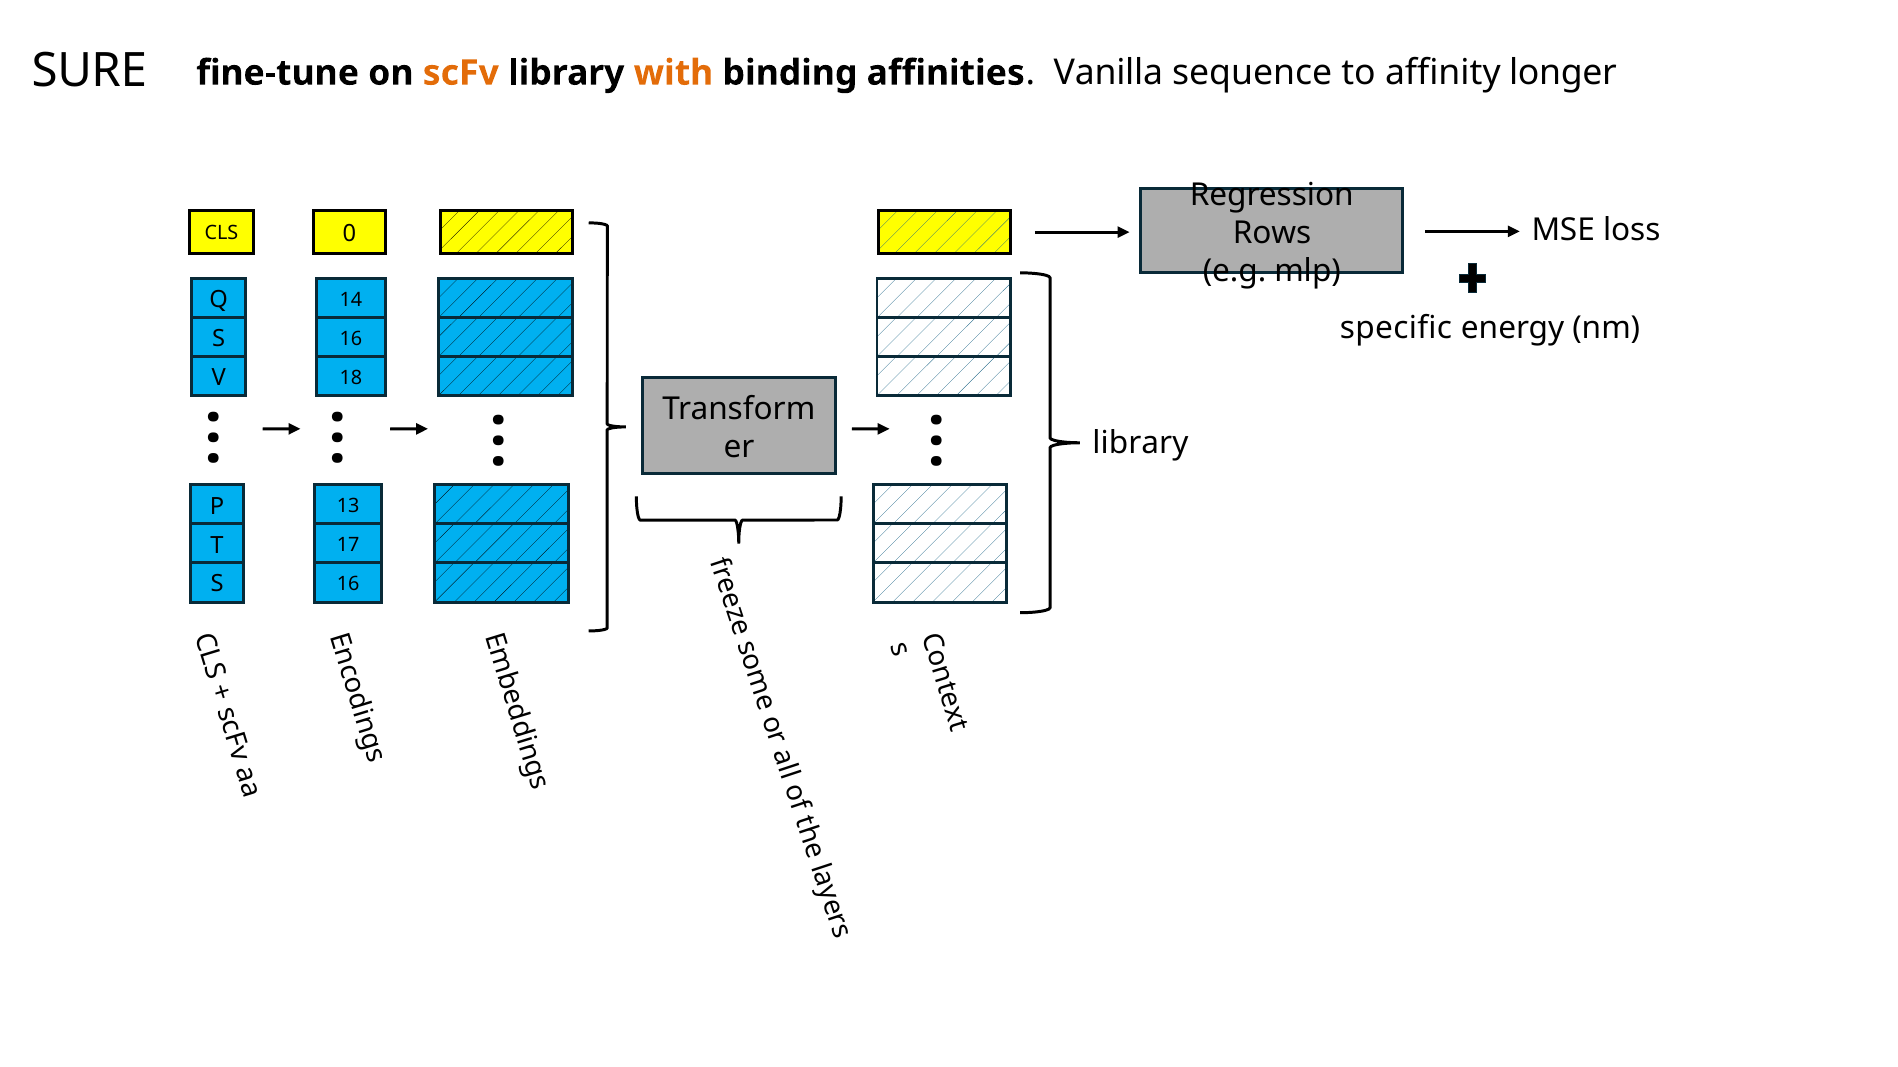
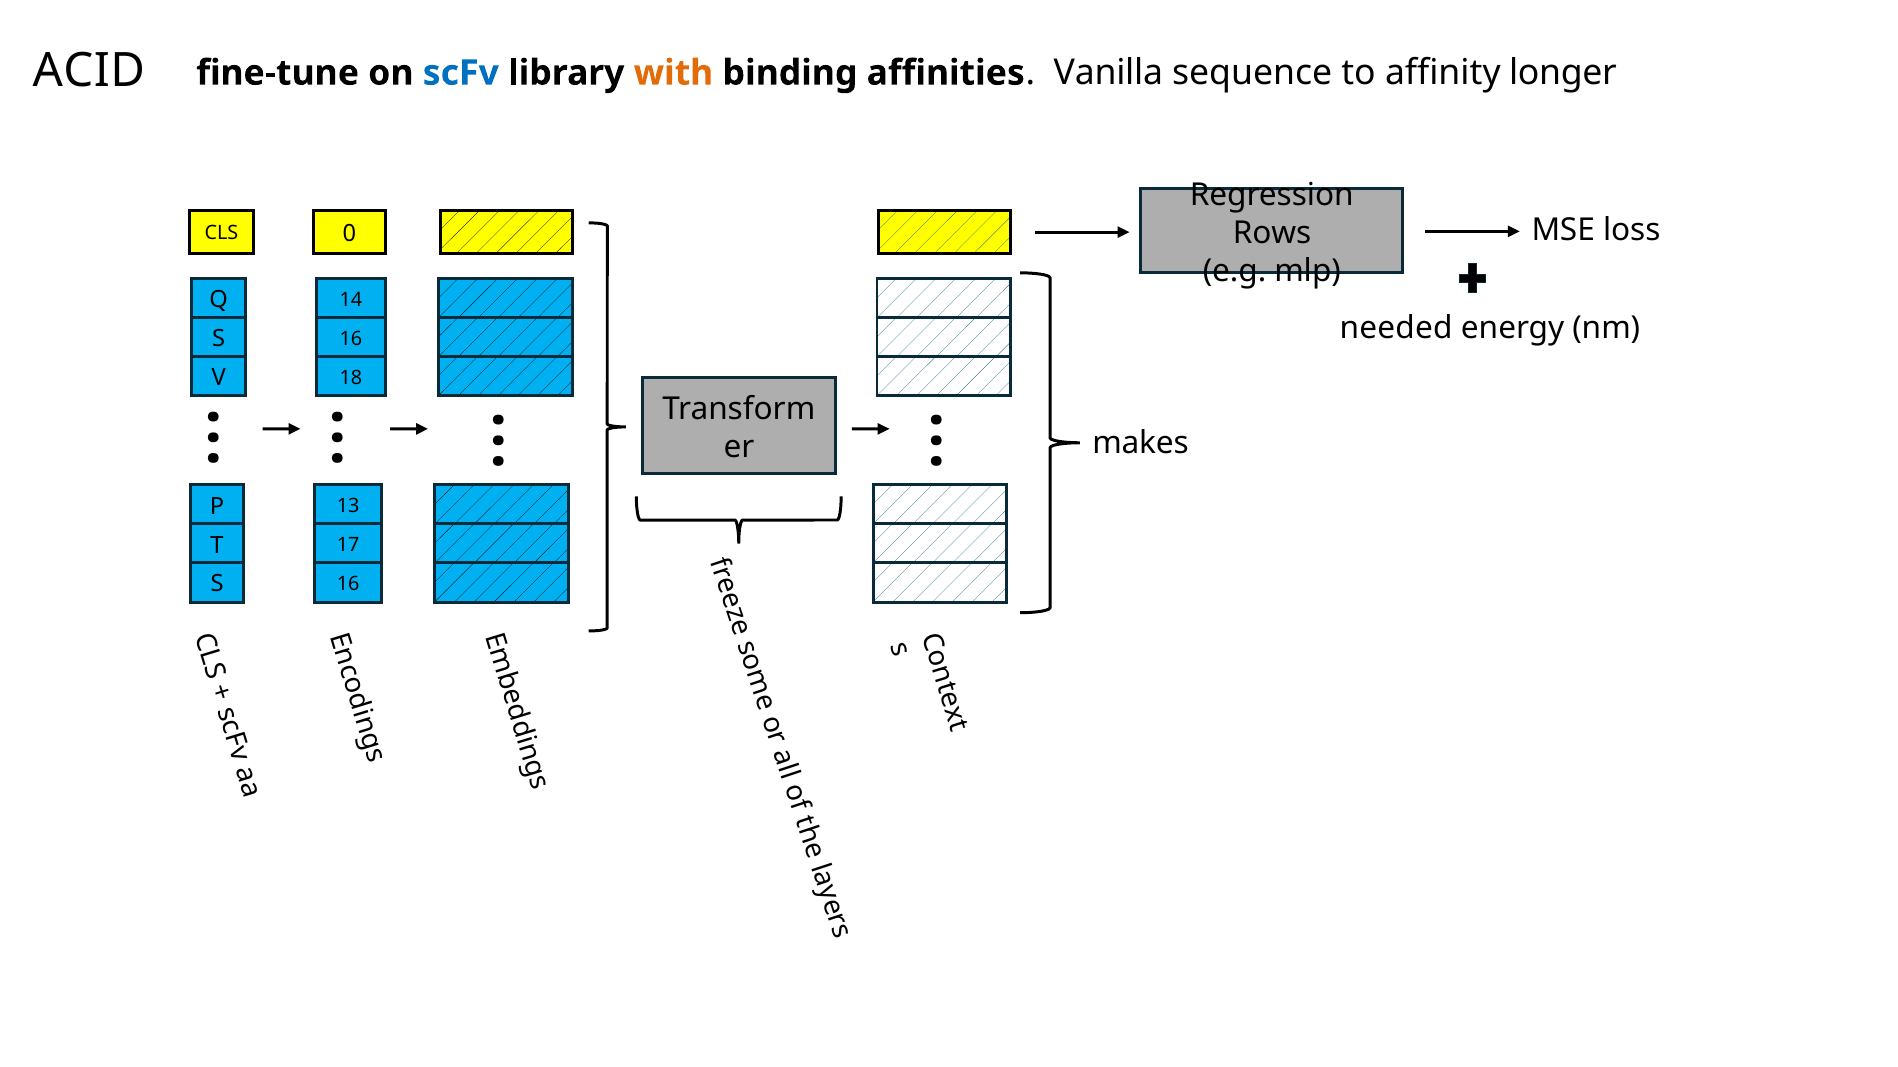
SURE: SURE -> ACID
scFv colour: orange -> blue
specific: specific -> needed
library at (1140, 444): library -> makes
